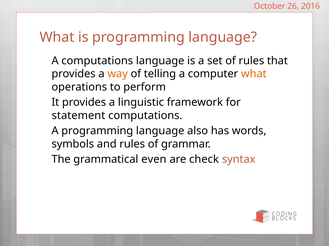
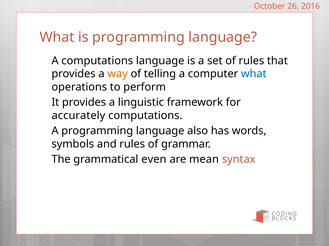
what at (254, 74) colour: orange -> blue
statement: statement -> accurately
check: check -> mean
